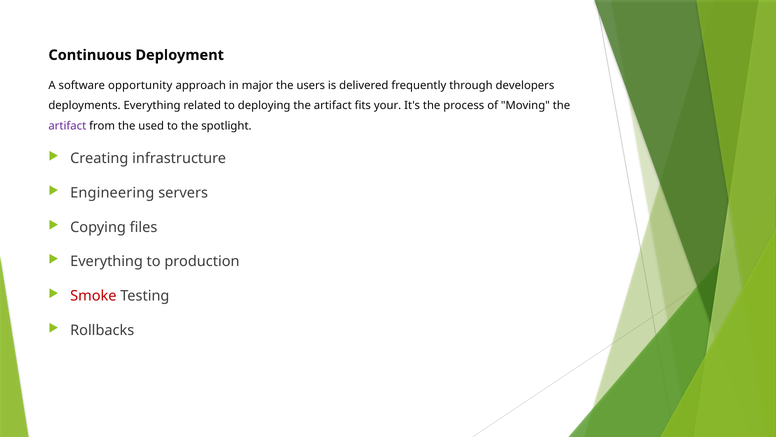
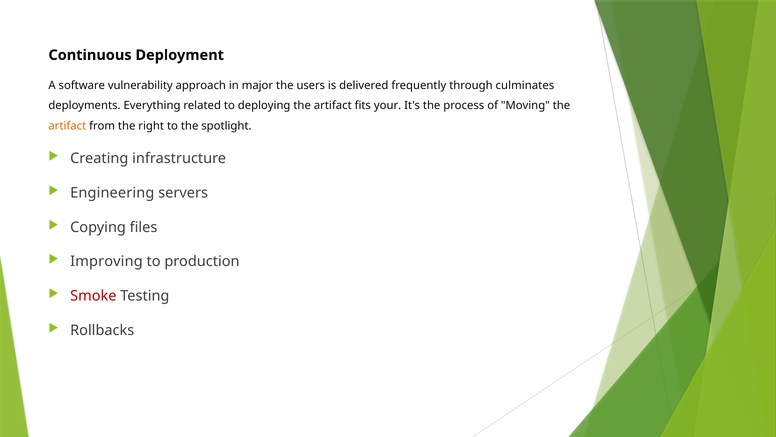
opportunity: opportunity -> vulnerability
developers: developers -> culminates
artifact at (67, 126) colour: purple -> orange
used: used -> right
Everything at (107, 261): Everything -> Improving
